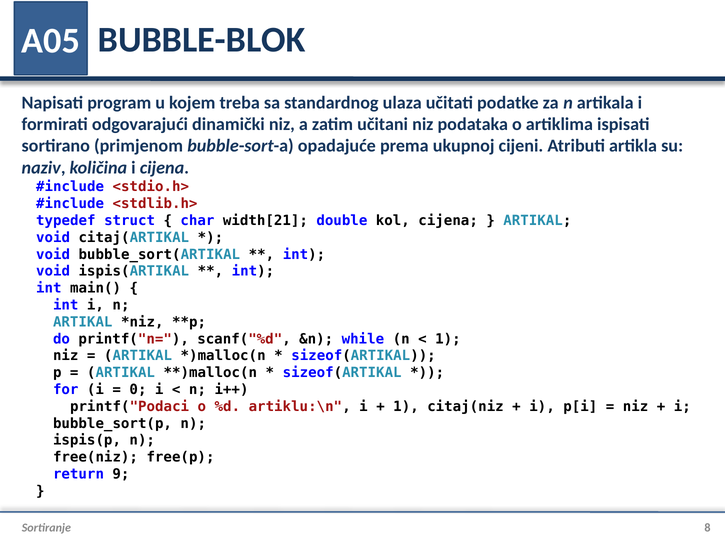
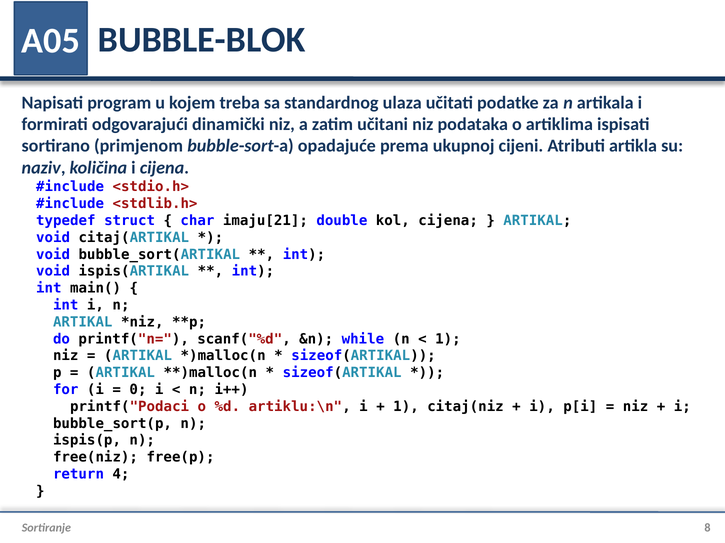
width[21: width[21 -> imaju[21
9: 9 -> 4
